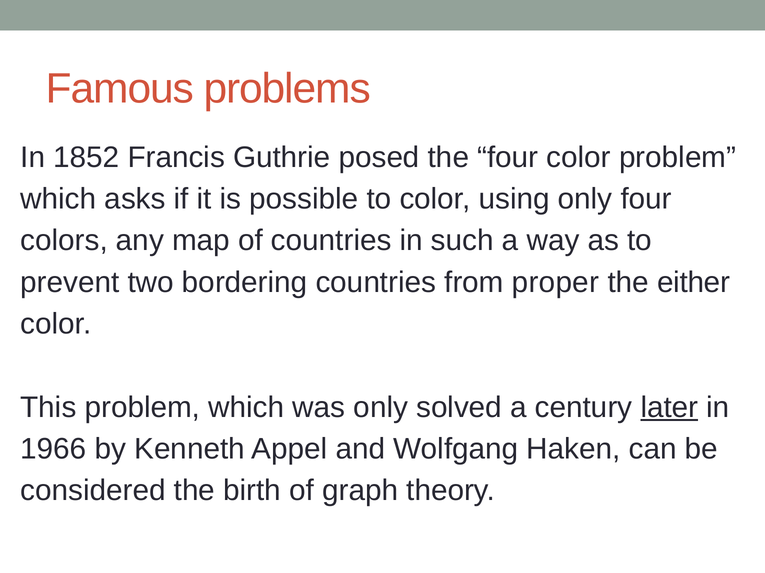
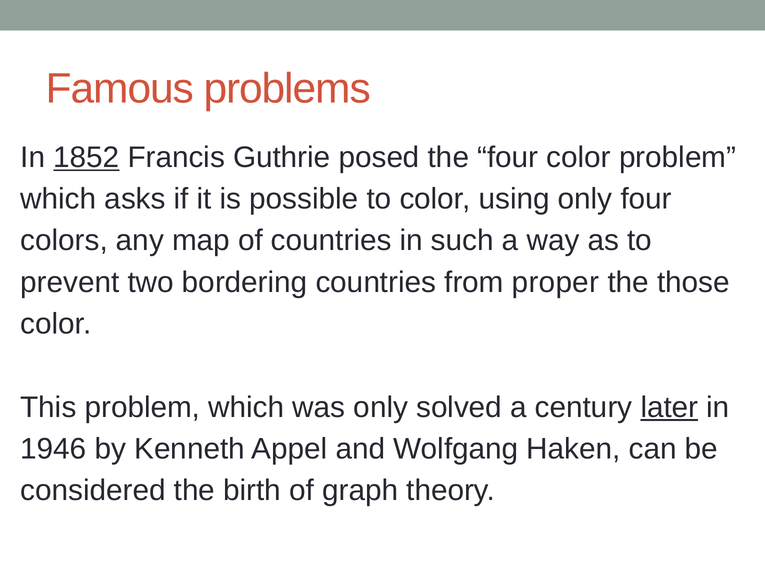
1852 underline: none -> present
either: either -> those
1966: 1966 -> 1946
